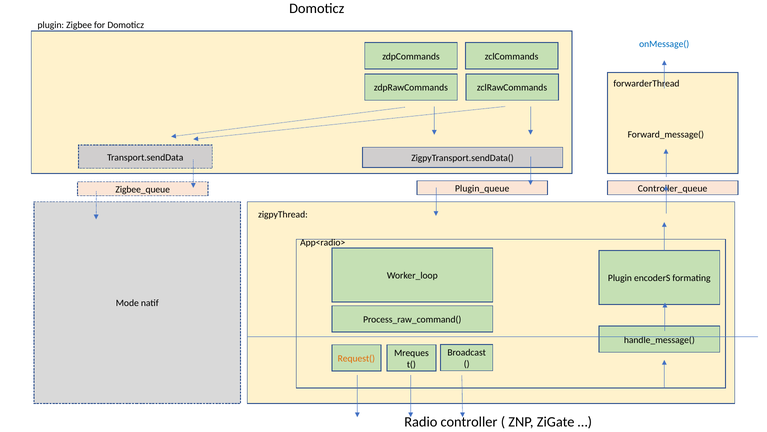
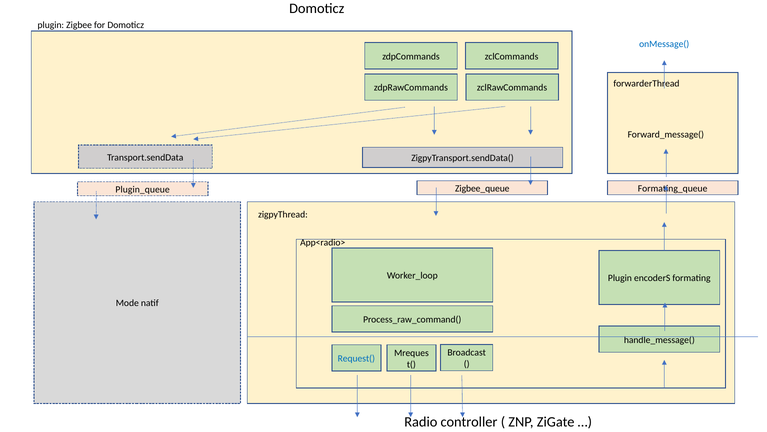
Plugin_queue: Plugin_queue -> Zigbee_queue
Controller_queue: Controller_queue -> Formating_queue
Zigbee_queue: Zigbee_queue -> Plugin_queue
Request( colour: orange -> blue
